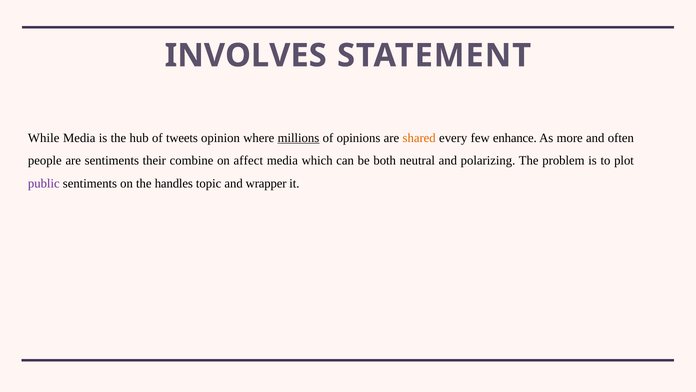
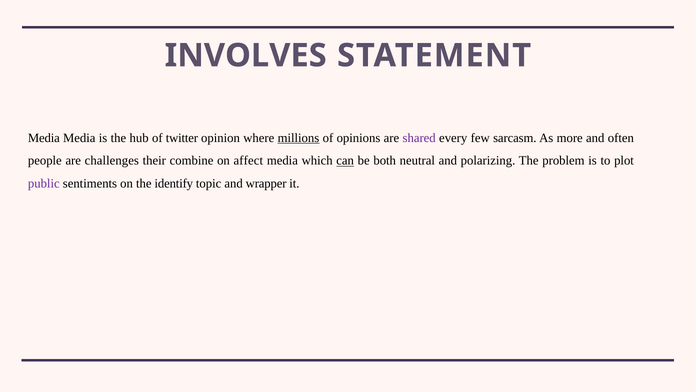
While at (44, 138): While -> Media
tweets: tweets -> twitter
shared colour: orange -> purple
enhance: enhance -> sarcasm
are sentiments: sentiments -> challenges
can underline: none -> present
handles: handles -> identify
